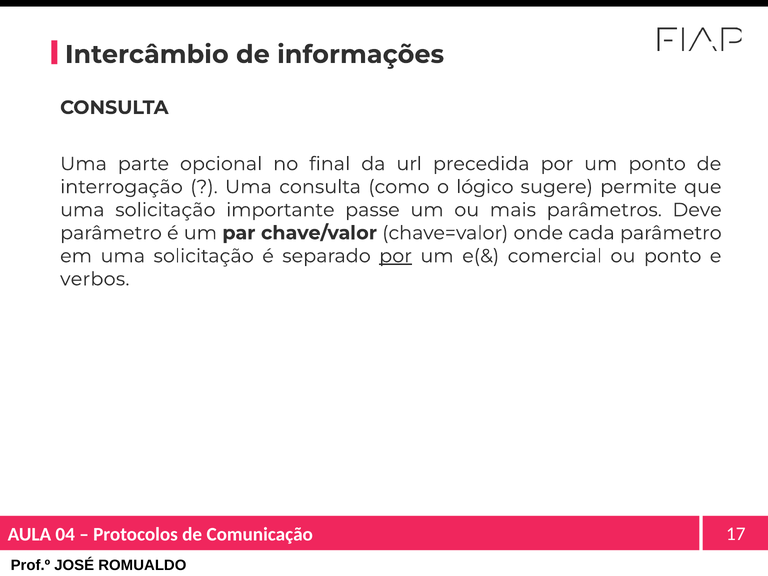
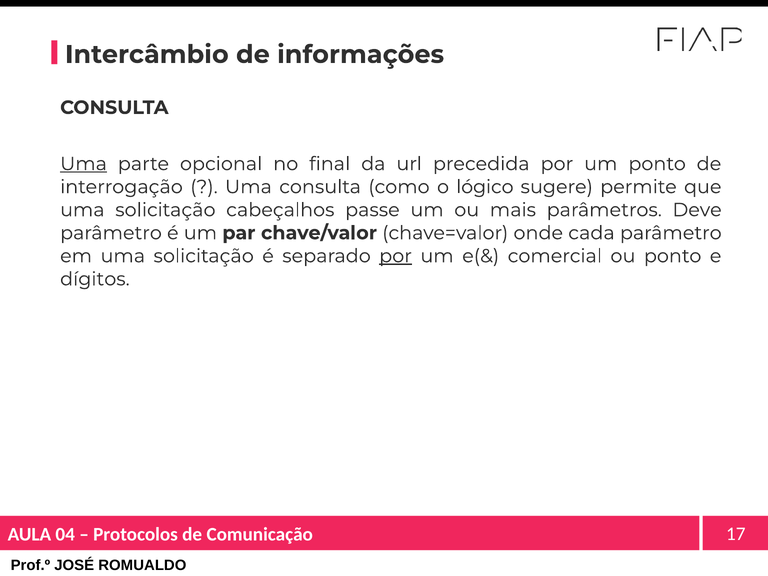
Uma at (84, 164) underline: none -> present
importante: importante -> cabeçalhos
verbos: verbos -> dígitos
